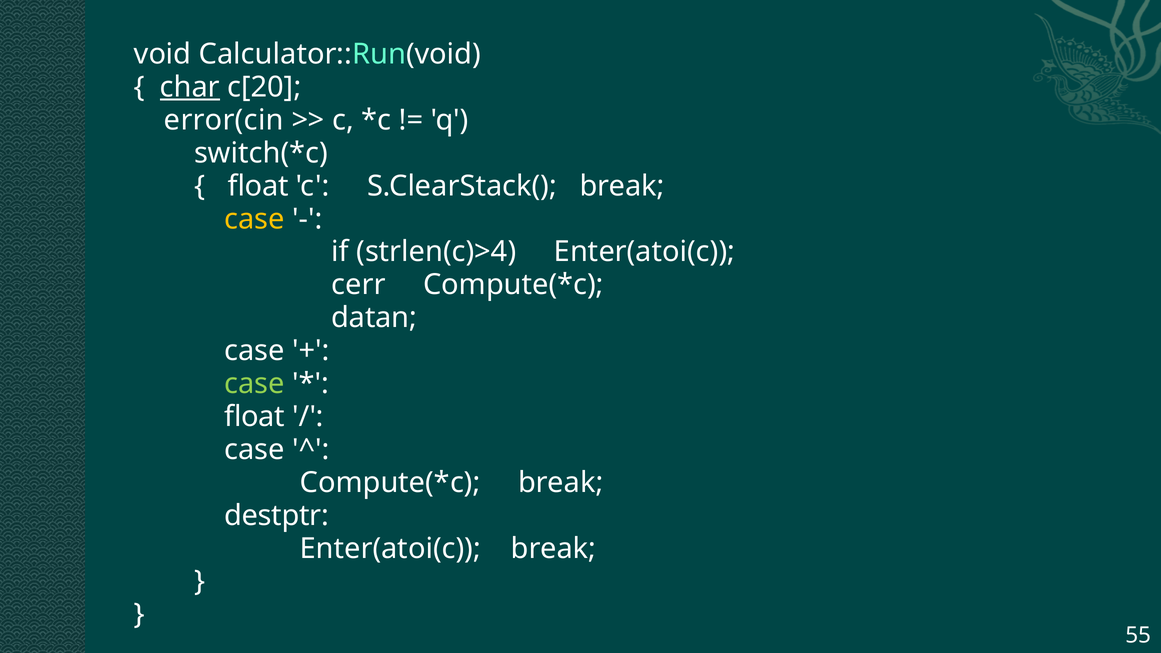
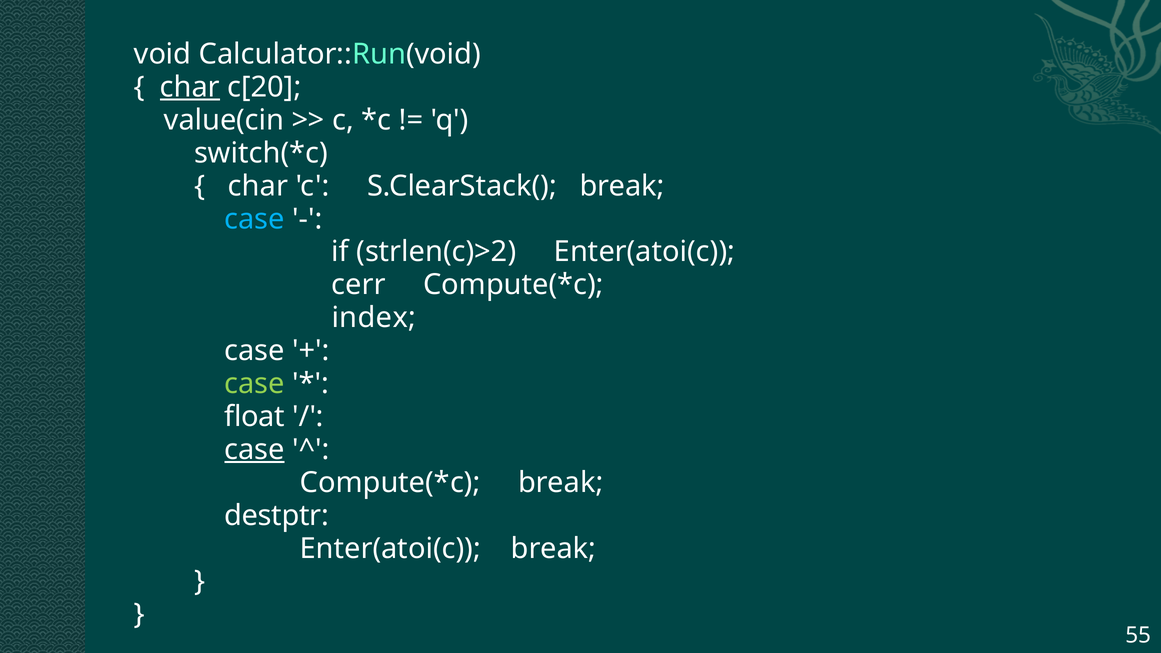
error(cin: error(cin -> value(cin
float at (258, 186): float -> char
case at (255, 219) colour: yellow -> light blue
strlen(c)>4: strlen(c)>4 -> strlen(c)>2
datan: datan -> index
case at (255, 450) underline: none -> present
